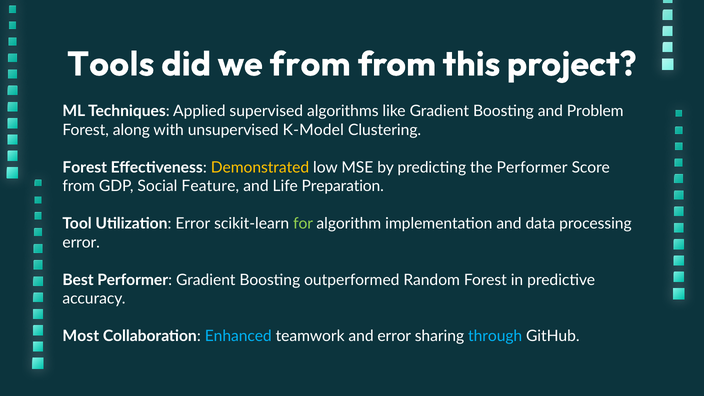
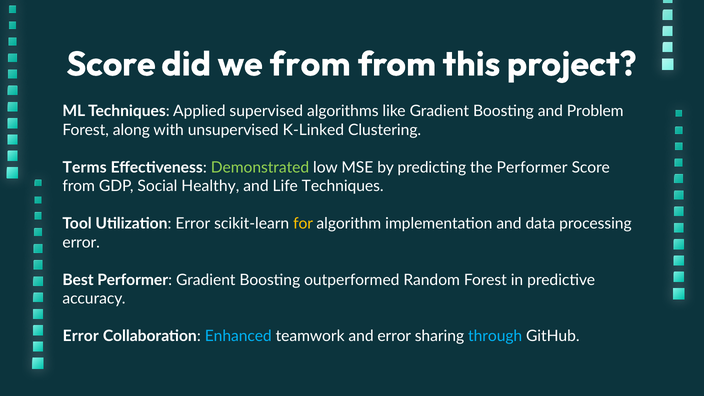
Tools at (111, 64): Tools -> Score
K-Model: K-Model -> K-Linked
Forest at (85, 167): Forest -> Terms
Demonstrated colour: yellow -> light green
Feature: Feature -> Healthy
Life Preparation: Preparation -> Techniques
for colour: light green -> yellow
Most at (81, 336): Most -> Error
